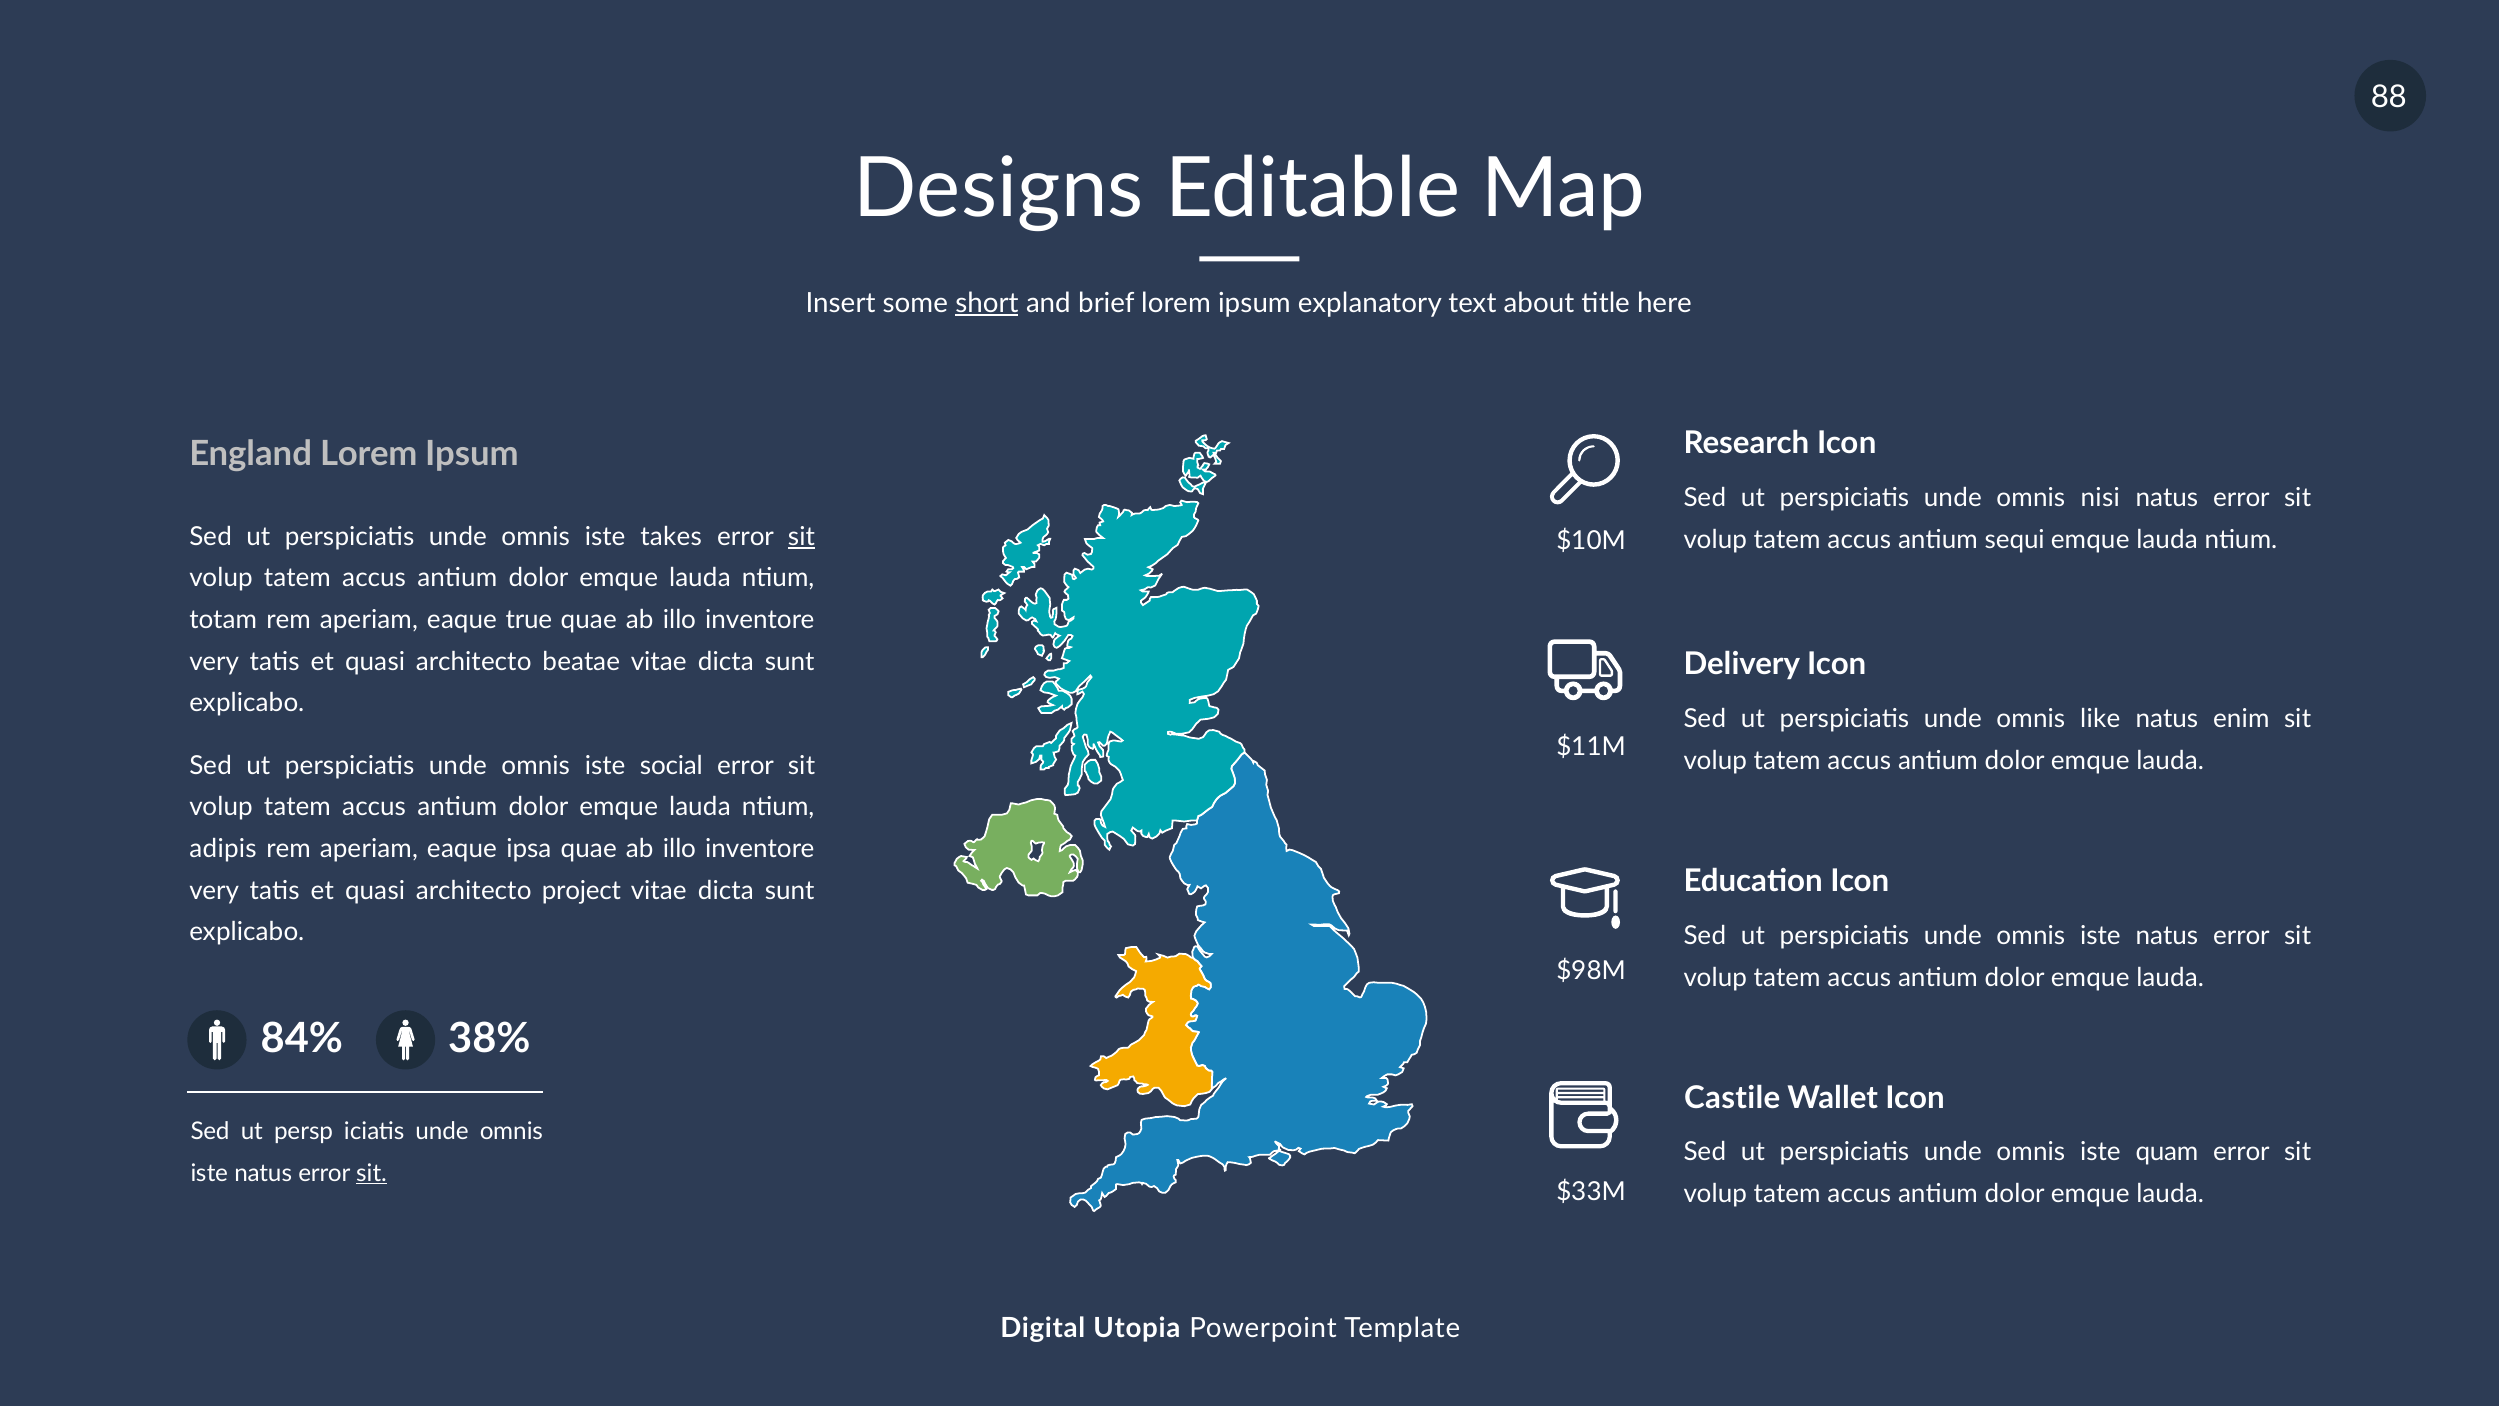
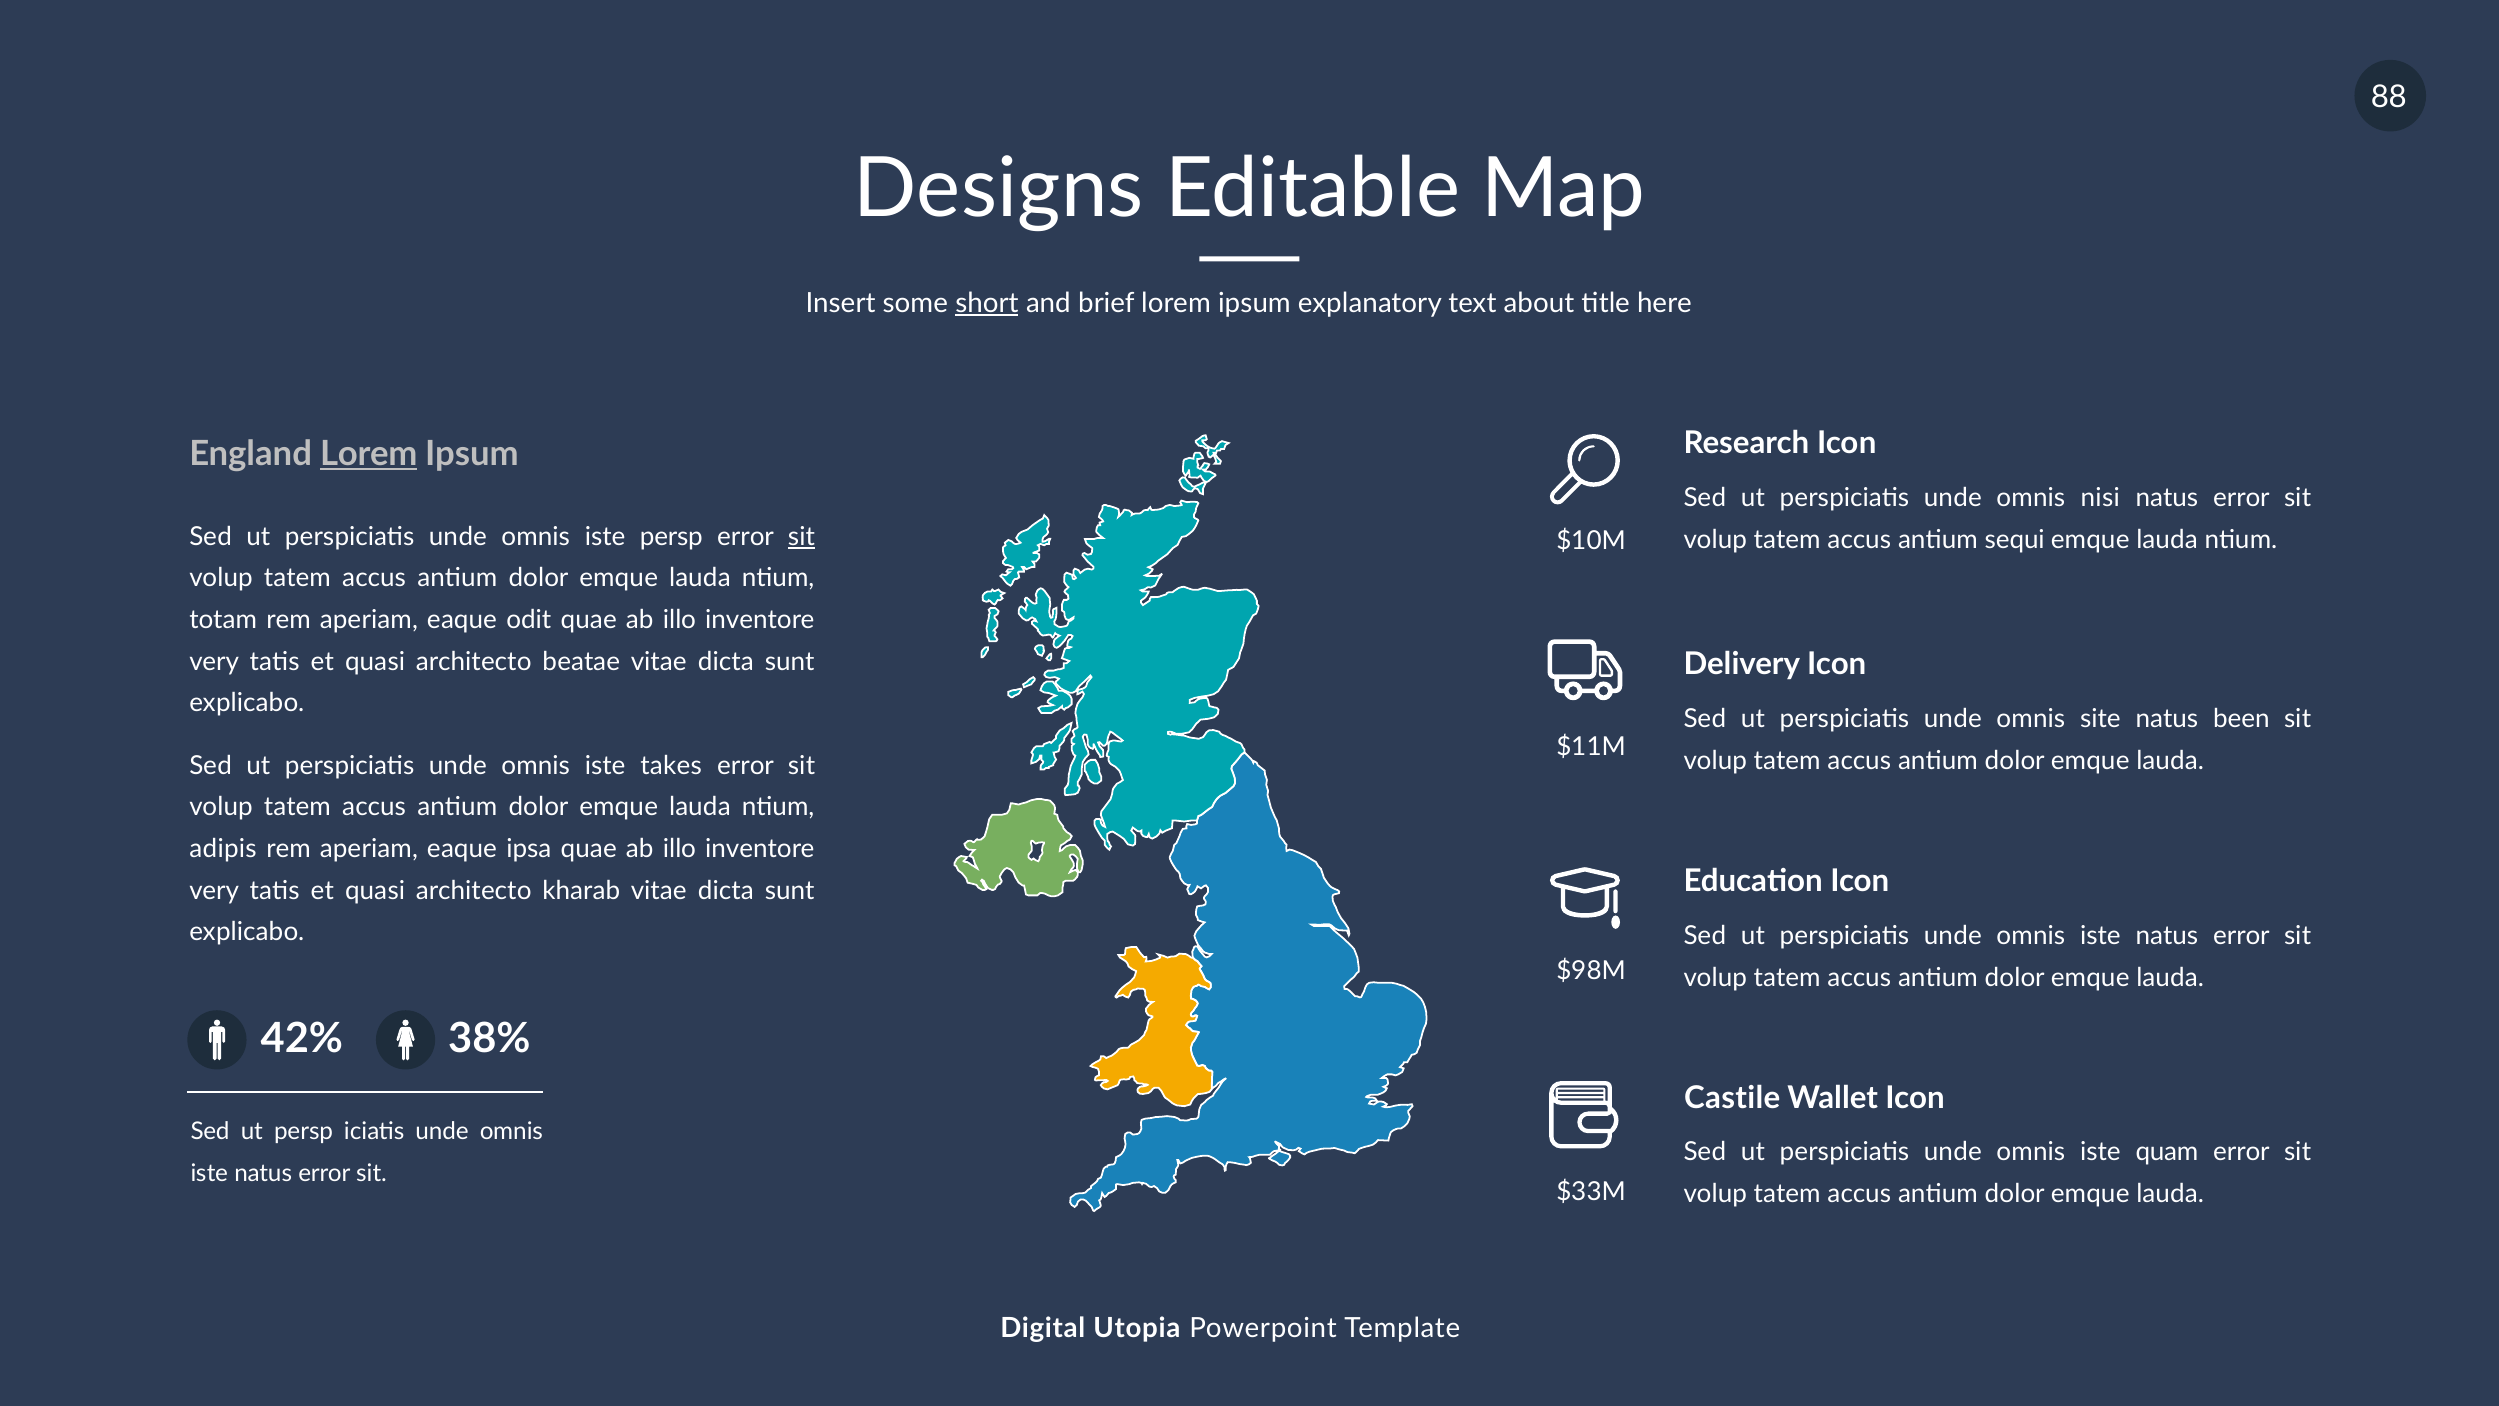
Lorem at (369, 454) underline: none -> present
iste takes: takes -> persp
true: true -> odit
like: like -> site
enim: enim -> been
social: social -> takes
project: project -> kharab
84%: 84% -> 42%
sit at (372, 1173) underline: present -> none
